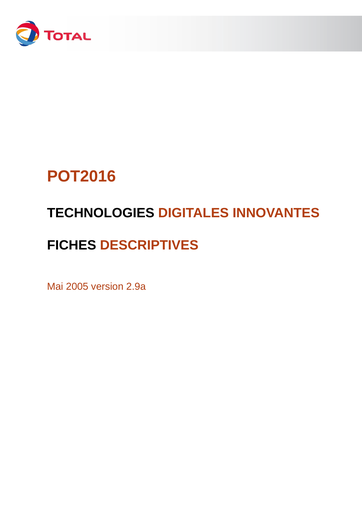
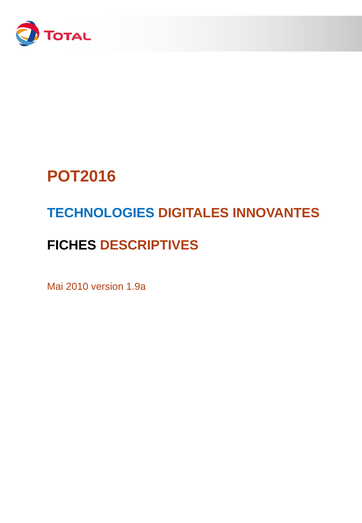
TECHNOLOGIES colour: black -> blue
2005: 2005 -> 2010
2.9a: 2.9a -> 1.9a
